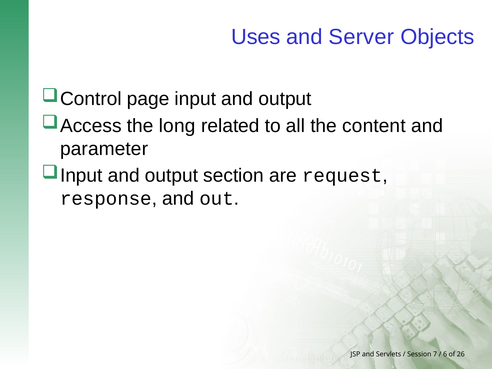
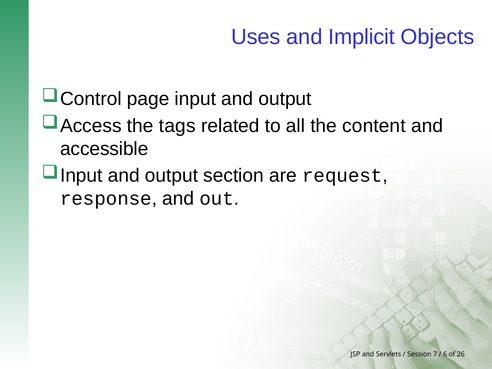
Server: Server -> Implicit
long: long -> tags
parameter: parameter -> accessible
